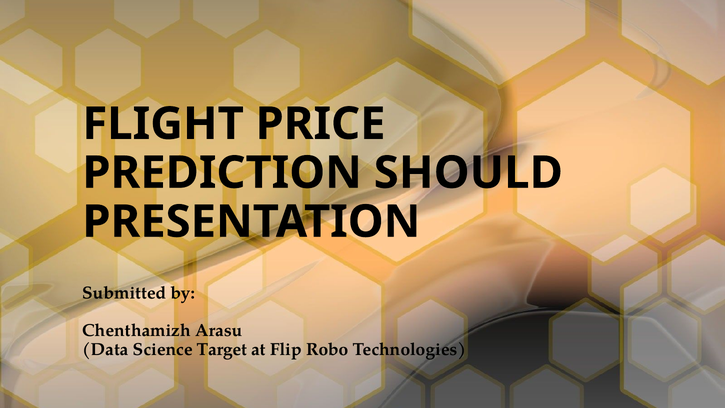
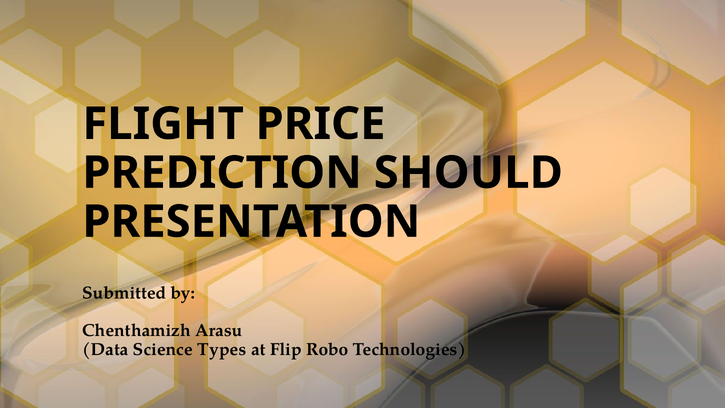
Target: Target -> Types
